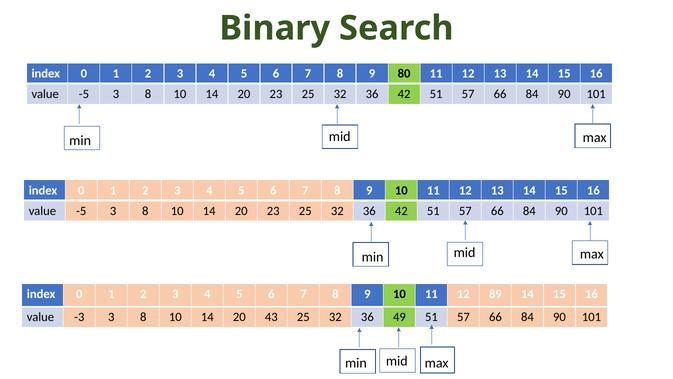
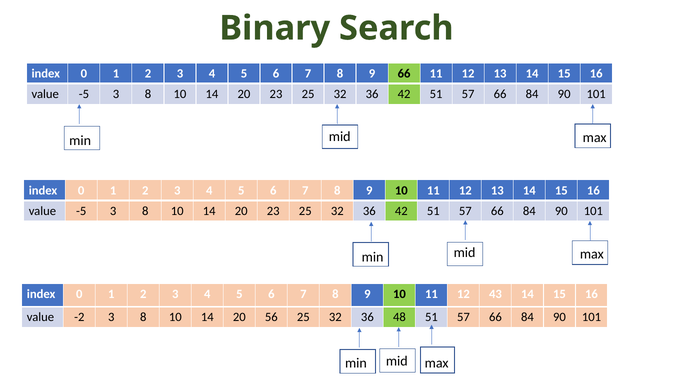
9 80: 80 -> 66
89: 89 -> 43
-3: -3 -> -2
43: 43 -> 56
49: 49 -> 48
